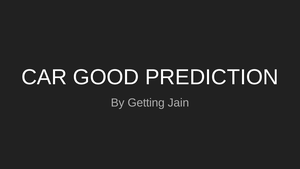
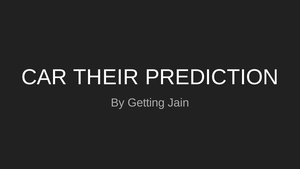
GOOD: GOOD -> THEIR
